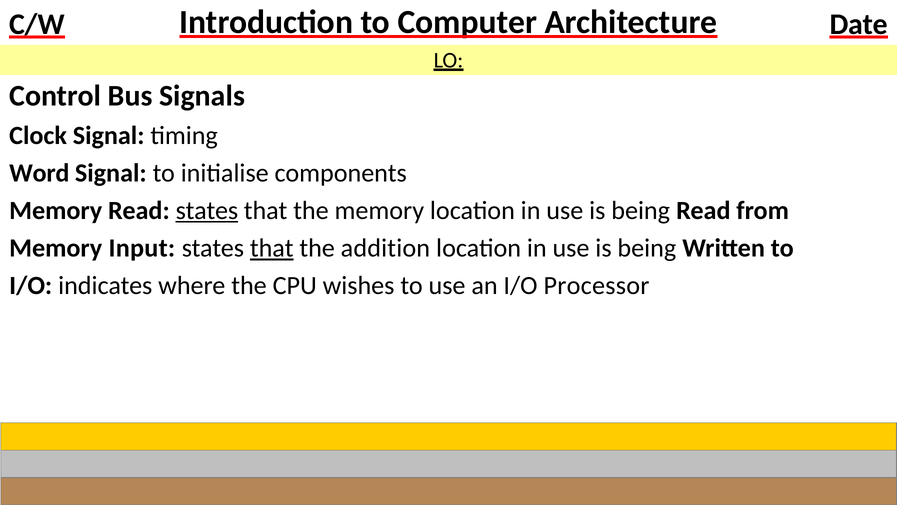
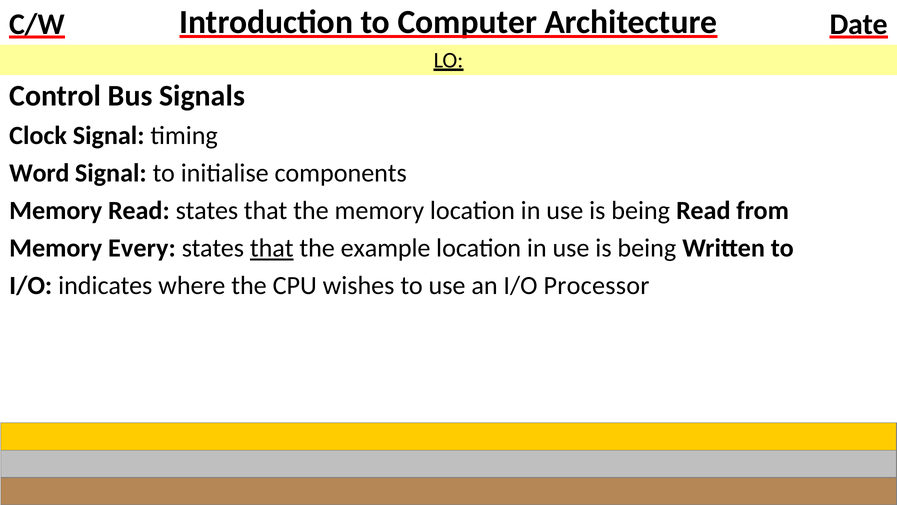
states at (207, 210) underline: present -> none
Input: Input -> Every
addition: addition -> example
